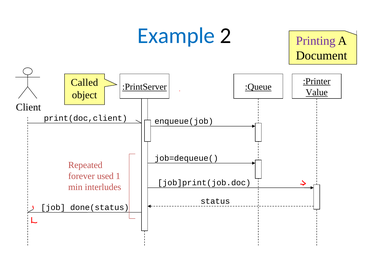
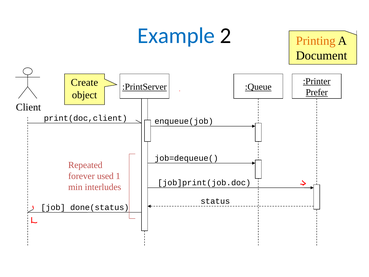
Printing colour: purple -> orange
Called: Called -> Create
Value: Value -> Prefer
